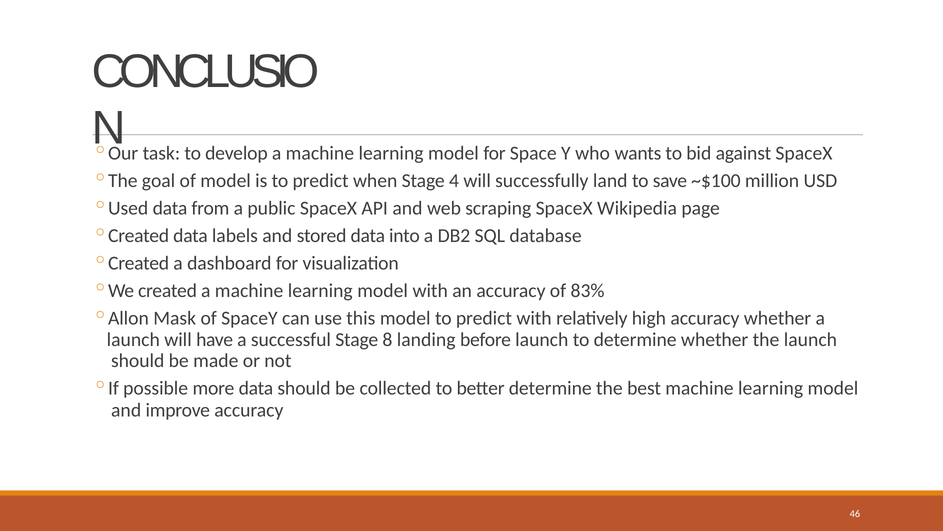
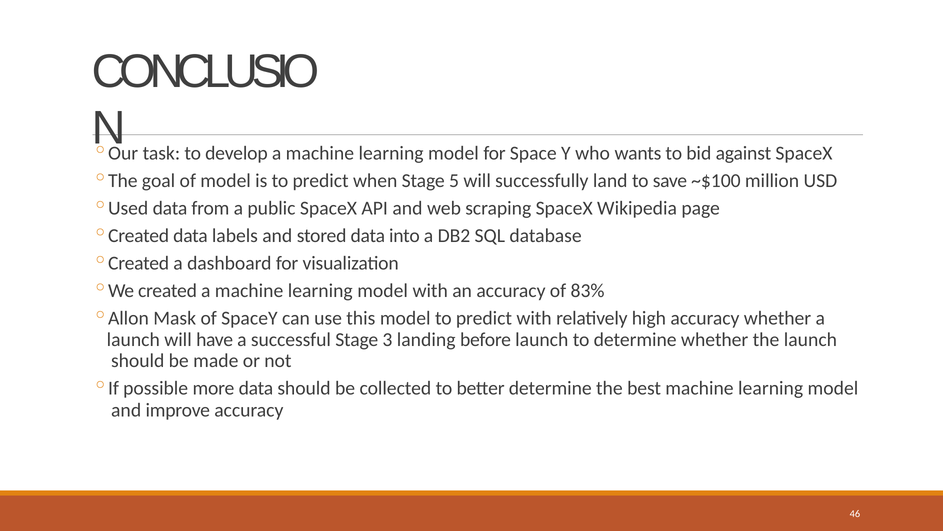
4: 4 -> 5
8: 8 -> 3
